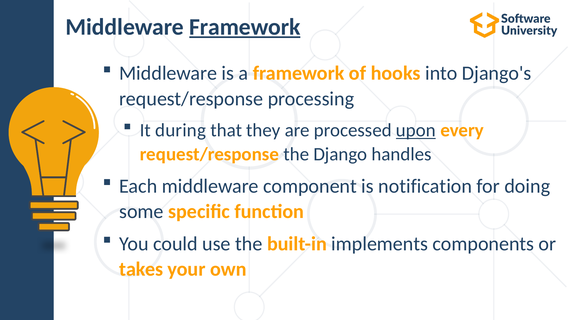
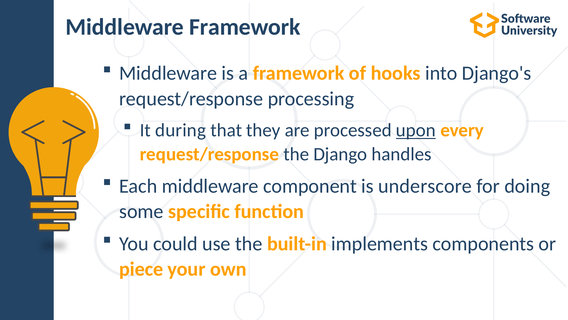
Framework at (245, 27) underline: present -> none
notification: notification -> underscore
takes: takes -> piece
